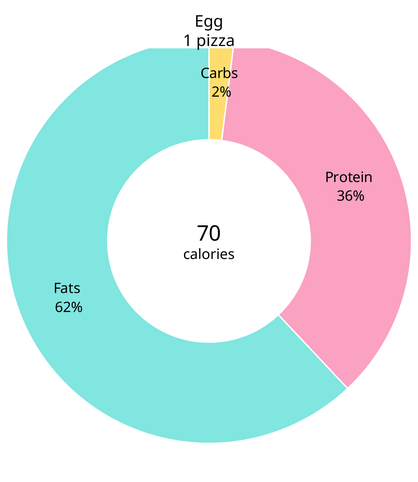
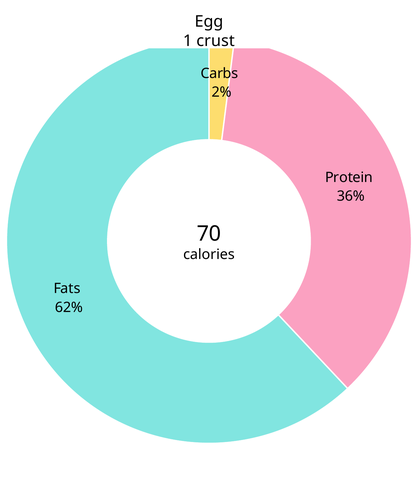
pizza: pizza -> crust
